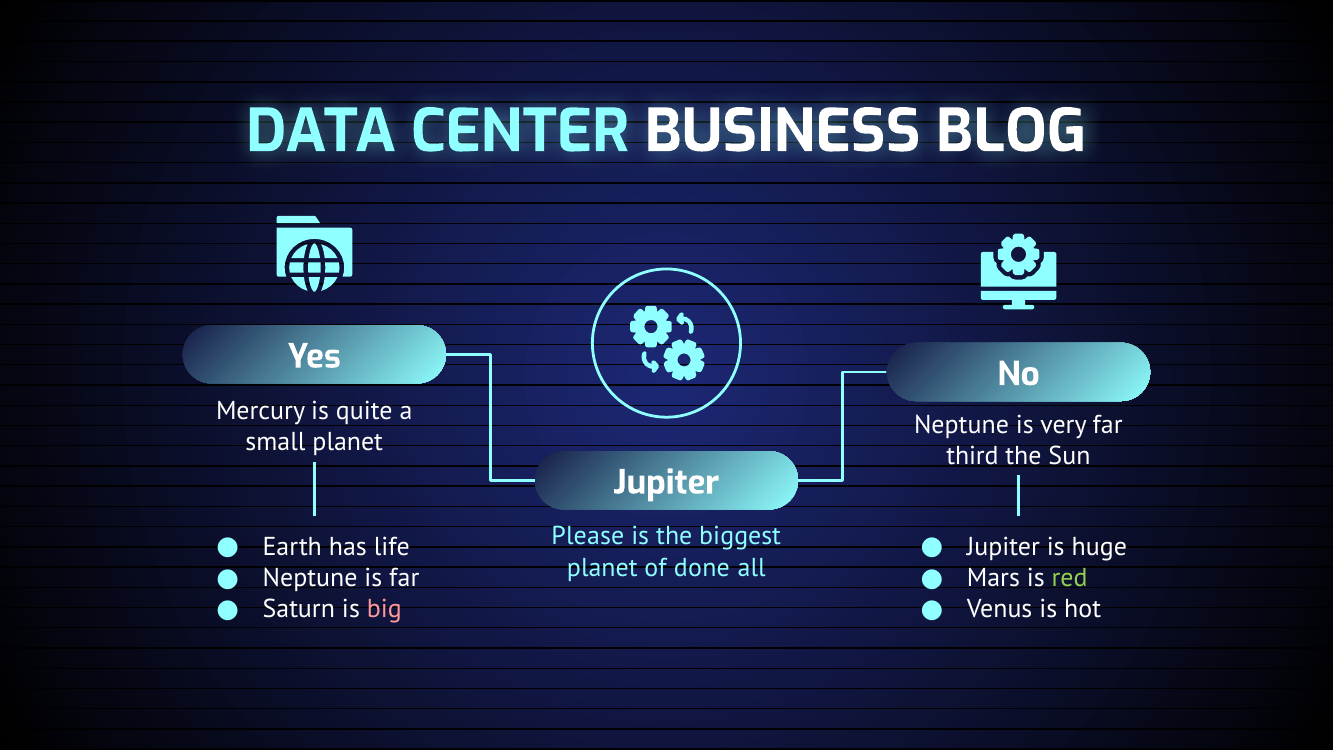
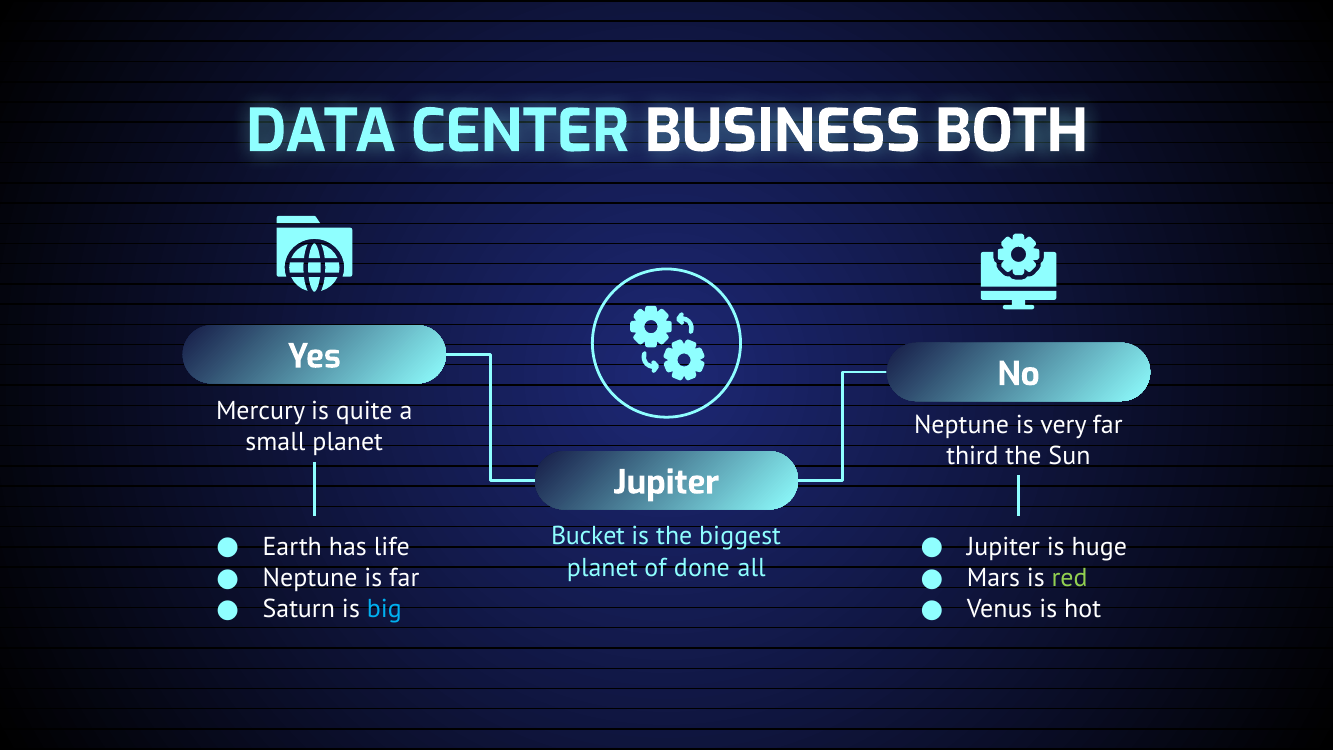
BLOG: BLOG -> BOTH
Please: Please -> Bucket
big colour: pink -> light blue
